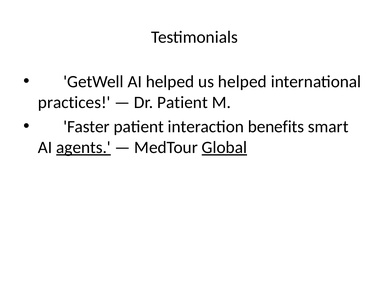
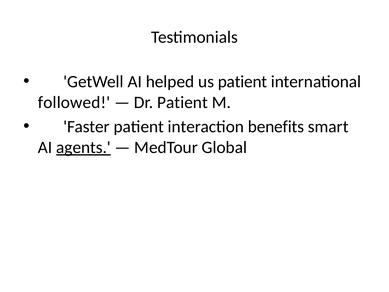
us helped: helped -> patient
practices: practices -> followed
Global underline: present -> none
